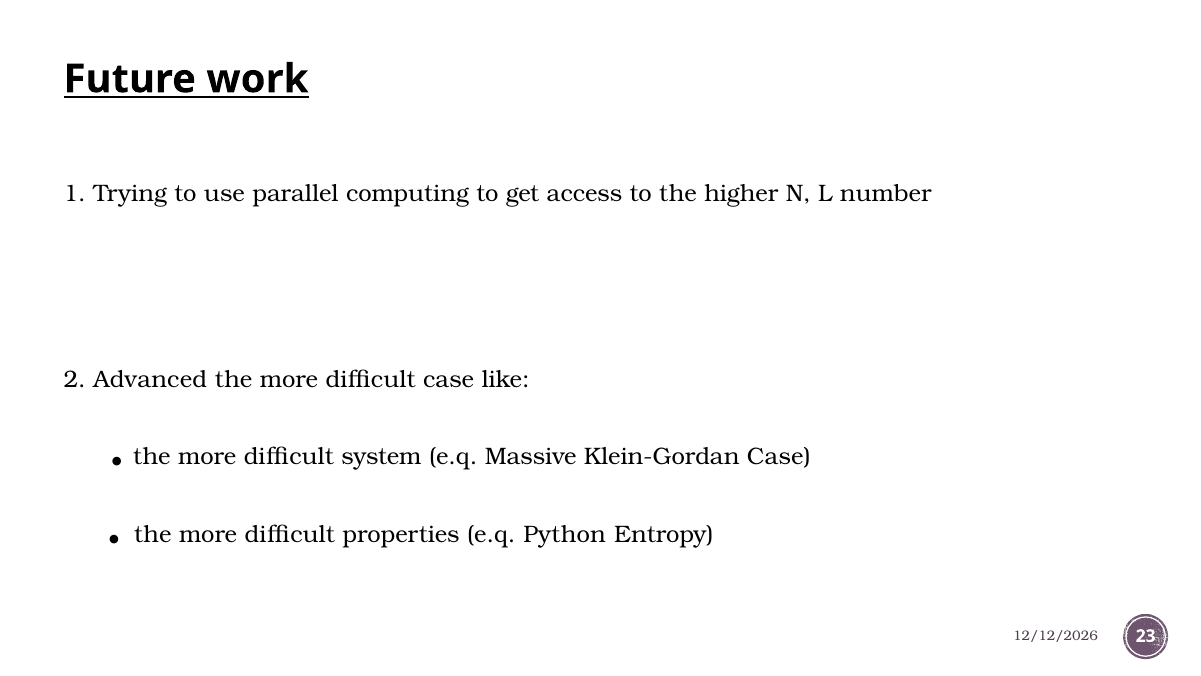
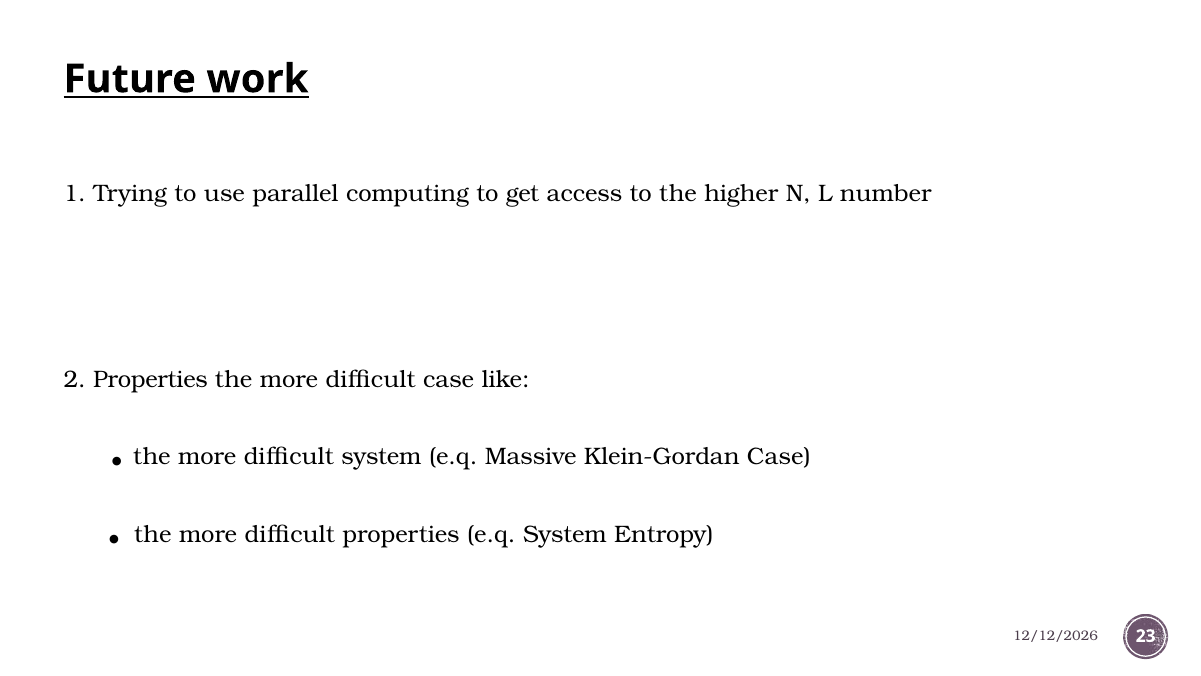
2 Advanced: Advanced -> Properties
e.q Python: Python -> System
